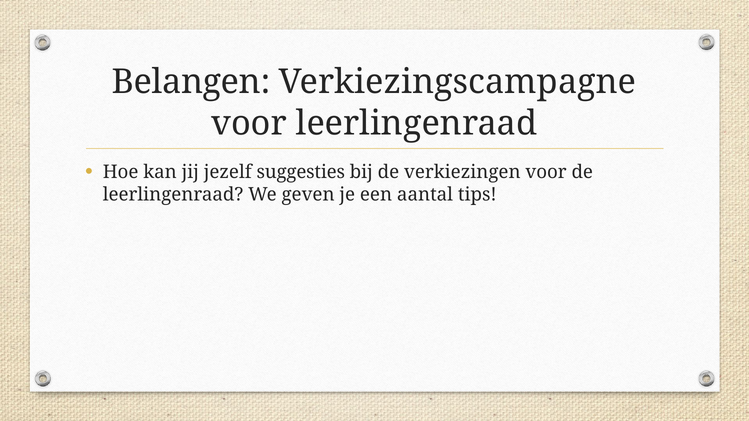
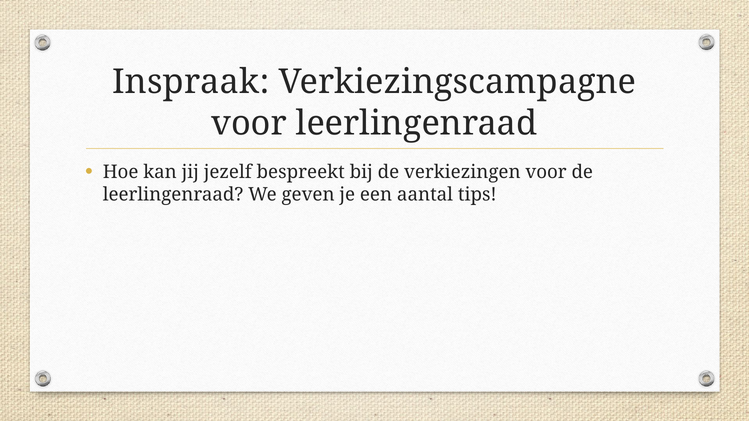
Belangen: Belangen -> Inspraak
suggesties: suggesties -> bespreekt
